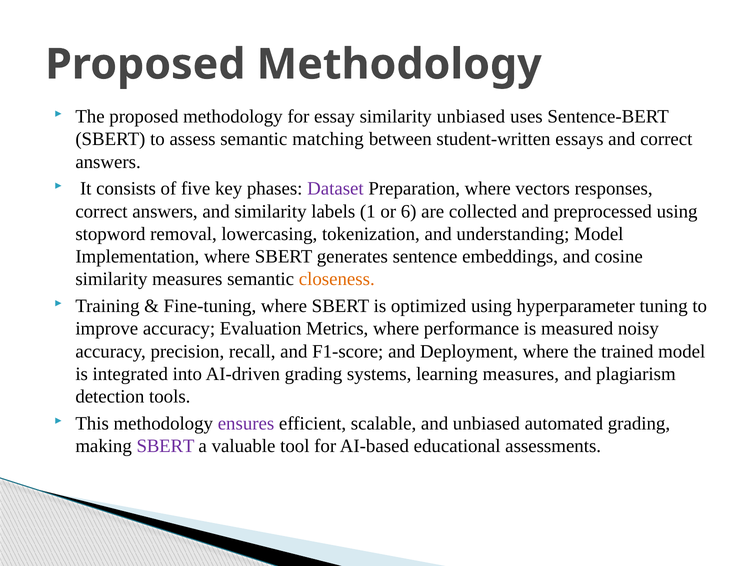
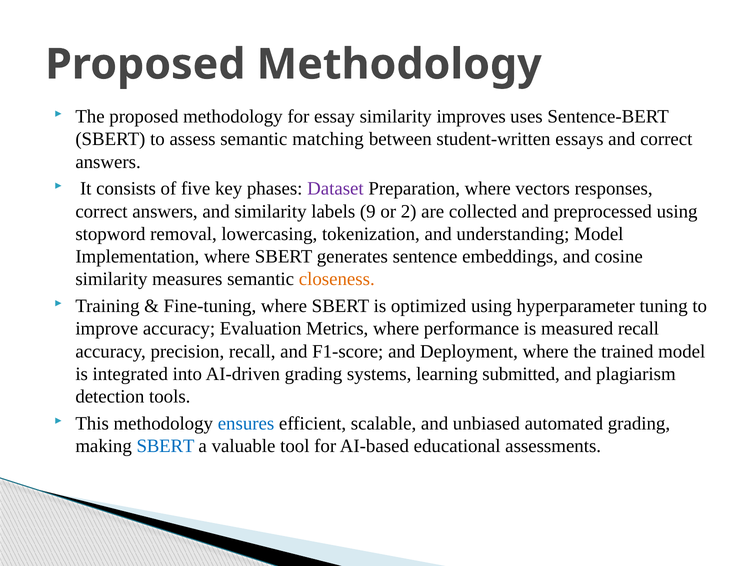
similarity unbiased: unbiased -> improves
1: 1 -> 9
6: 6 -> 2
measured noisy: noisy -> recall
learning measures: measures -> submitted
ensures colour: purple -> blue
SBERT at (165, 446) colour: purple -> blue
